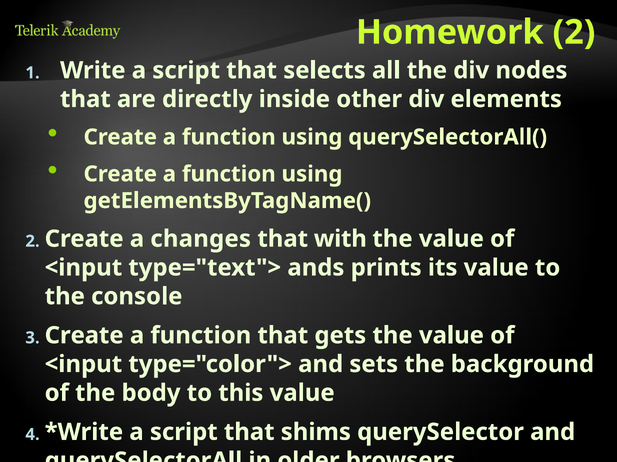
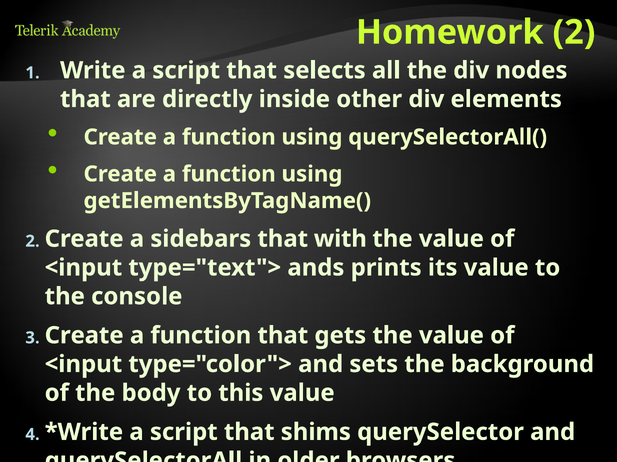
changes: changes -> sidebars
